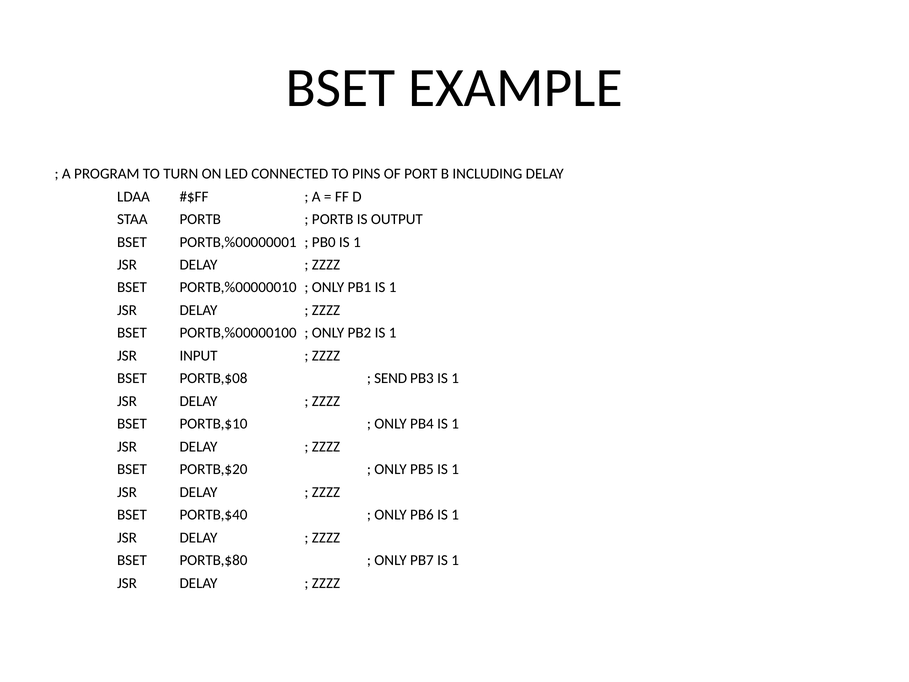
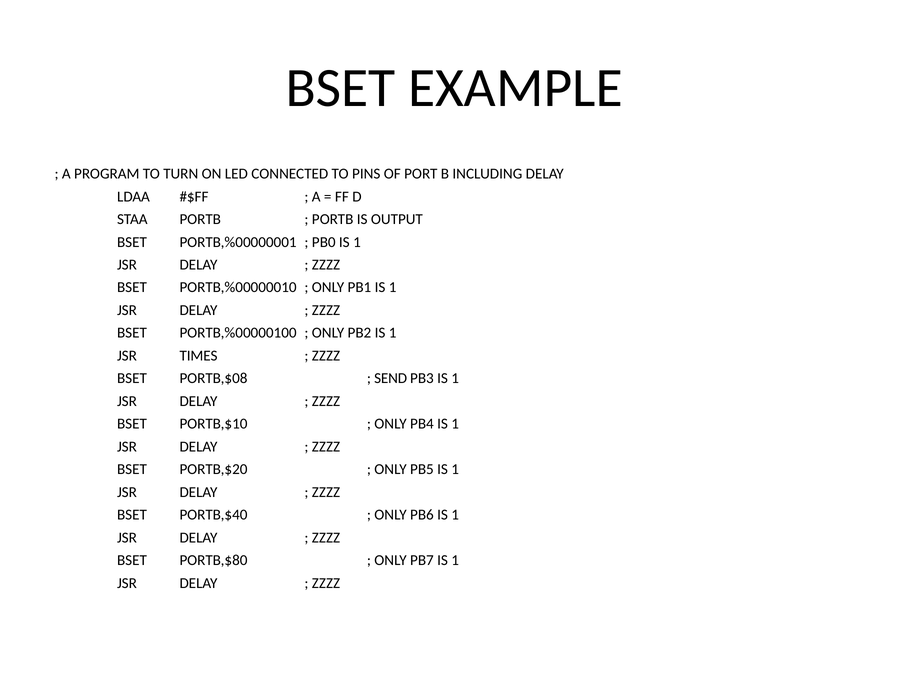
INPUT: INPUT -> TIMES
